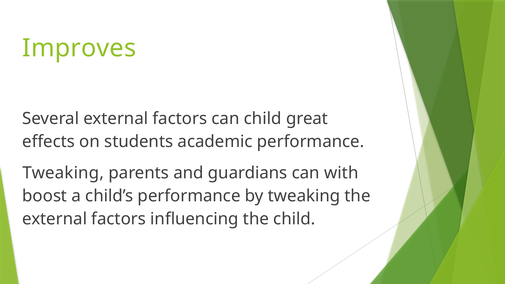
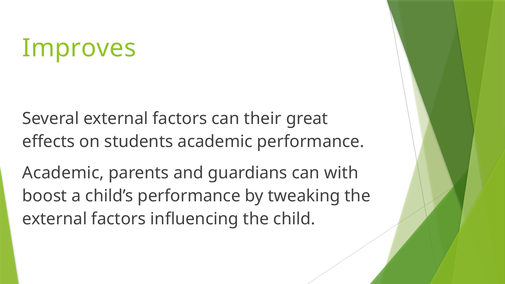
can child: child -> their
Tweaking at (63, 173): Tweaking -> Academic
